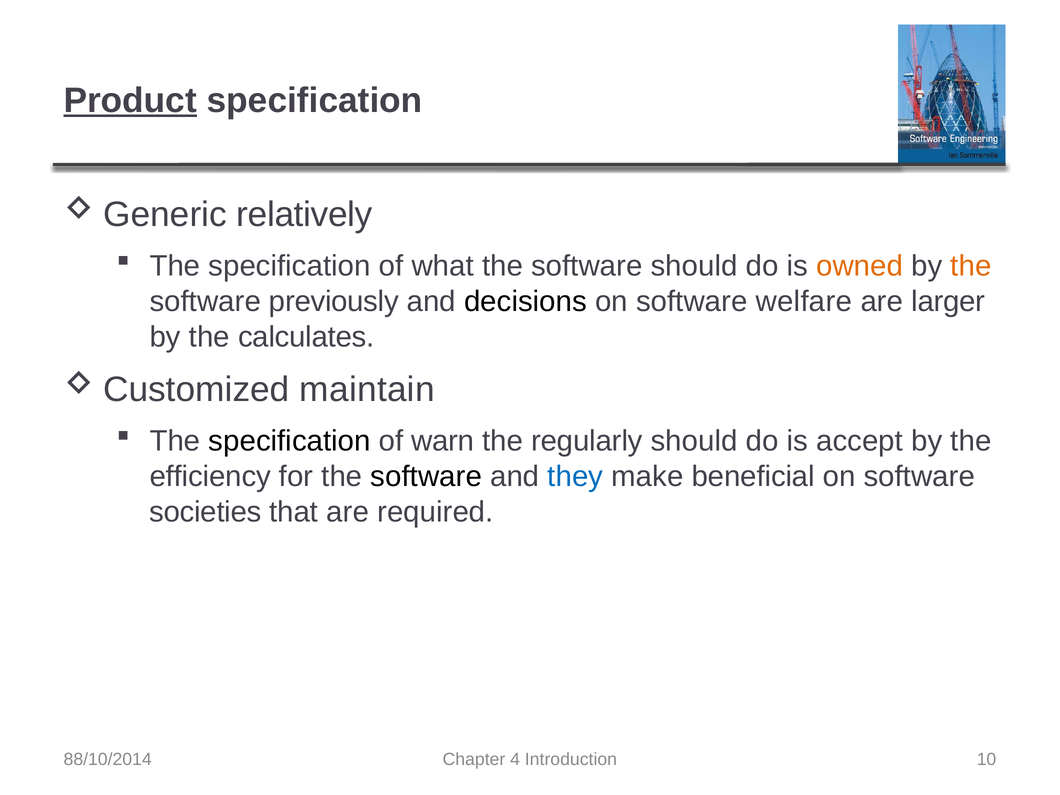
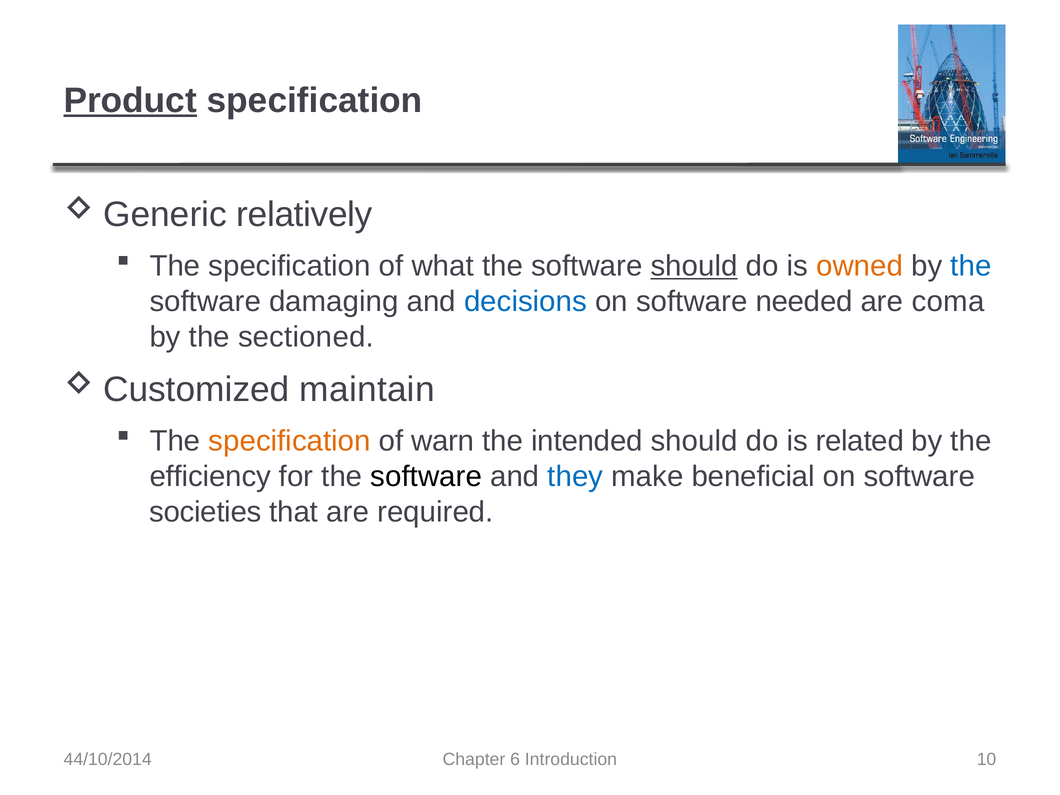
should at (694, 266) underline: none -> present
the at (971, 266) colour: orange -> blue
previously: previously -> damaging
decisions colour: black -> blue
welfare: welfare -> needed
larger: larger -> coma
calculates: calculates -> sectioned
specification at (290, 441) colour: black -> orange
regularly: regularly -> intended
accept: accept -> related
88/10/2014: 88/10/2014 -> 44/10/2014
4: 4 -> 6
